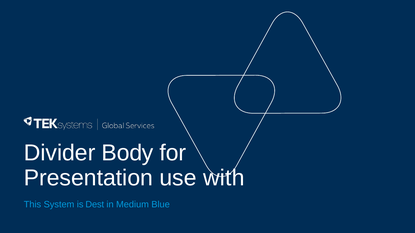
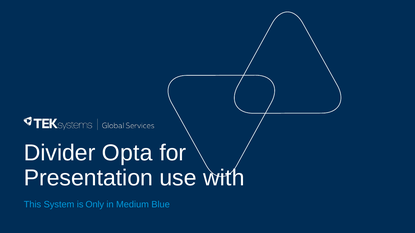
Body: Body -> Opta
Dest: Dest -> Only
